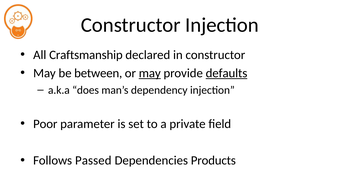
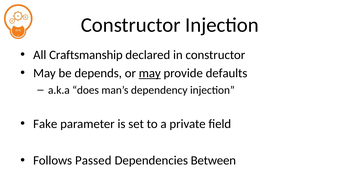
between: between -> depends
defaults underline: present -> none
Poor: Poor -> Fake
Products: Products -> Between
